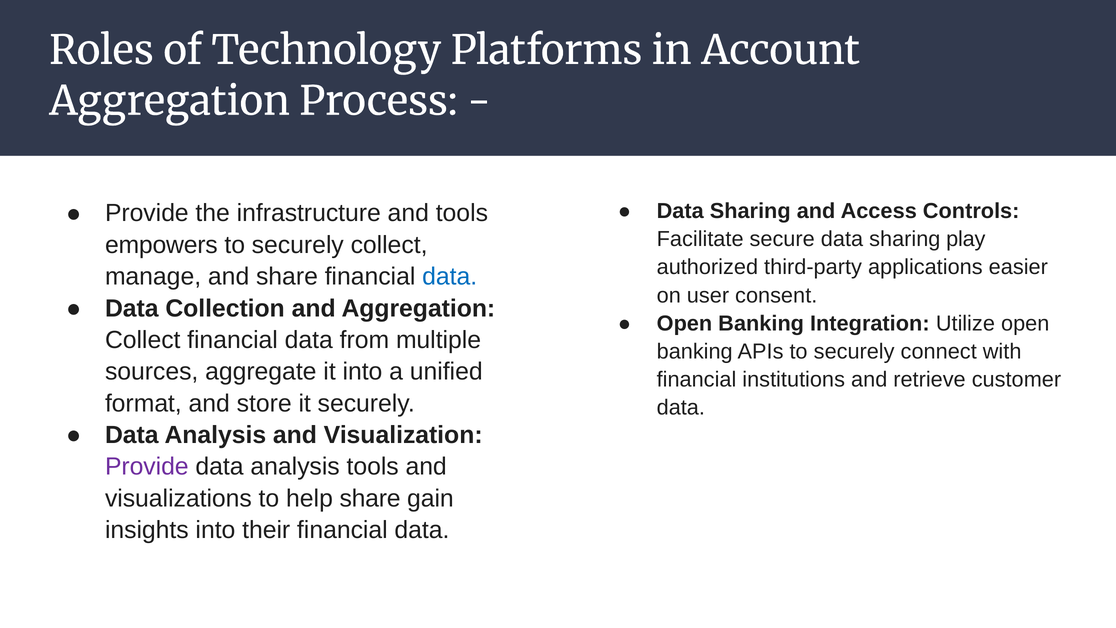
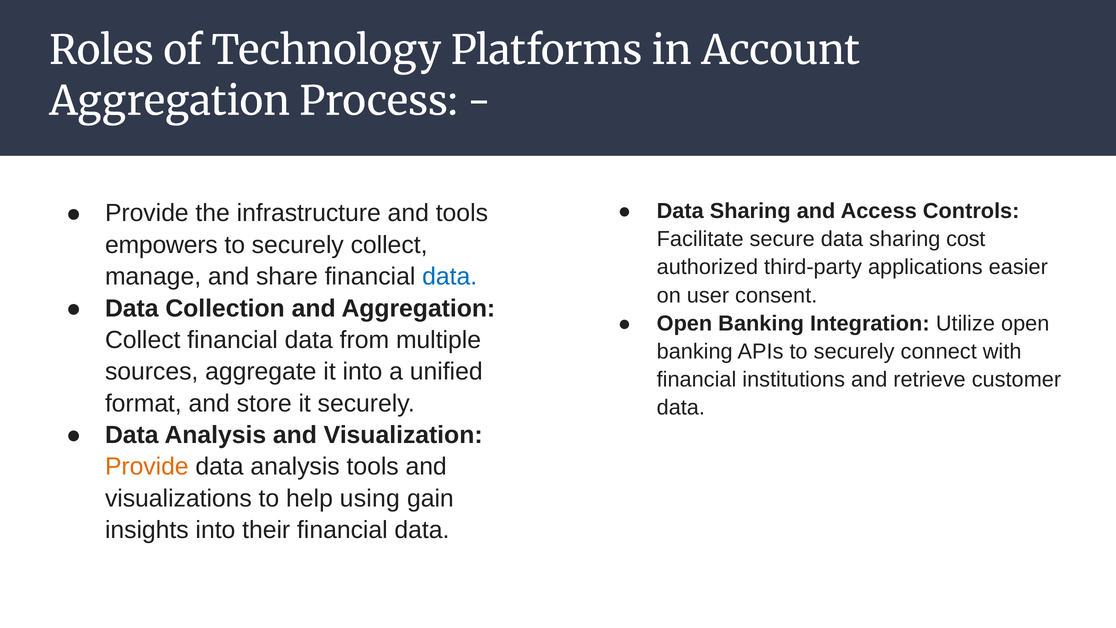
play: play -> cost
Provide at (147, 467) colour: purple -> orange
help share: share -> using
